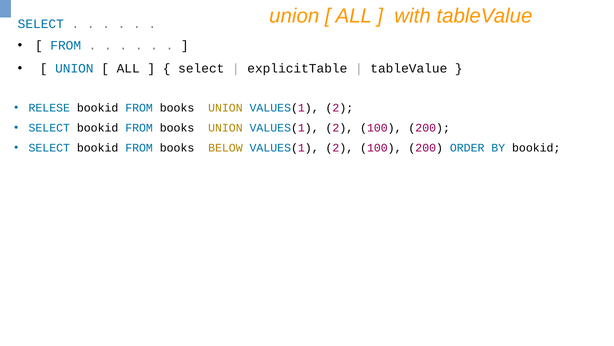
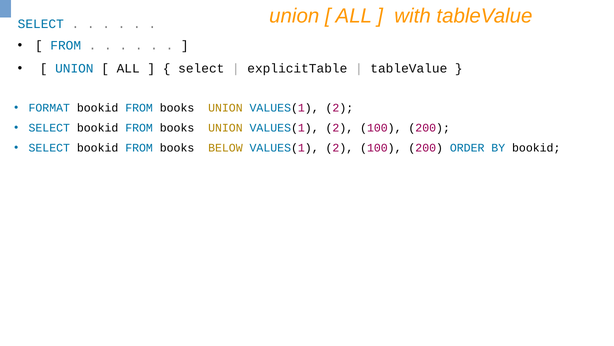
RELESE: RELESE -> FORMAT
